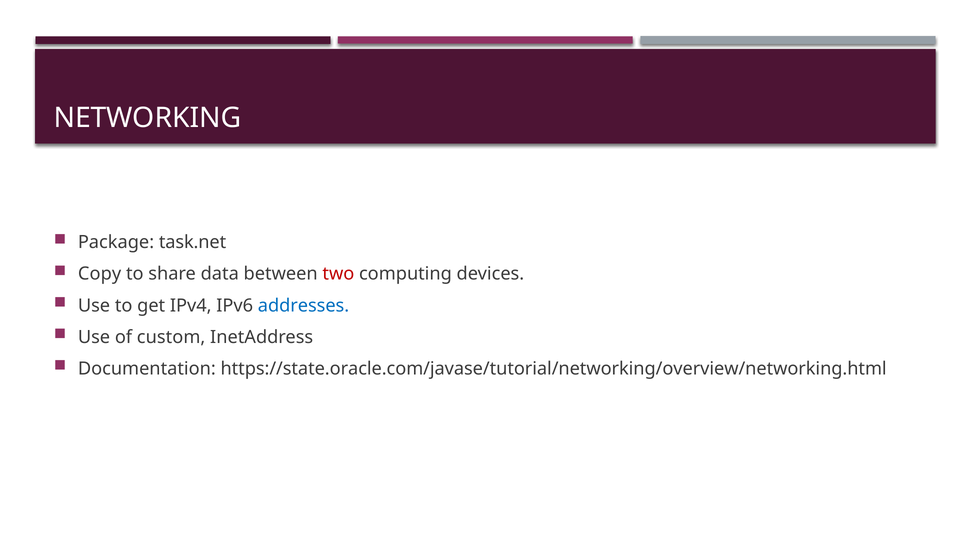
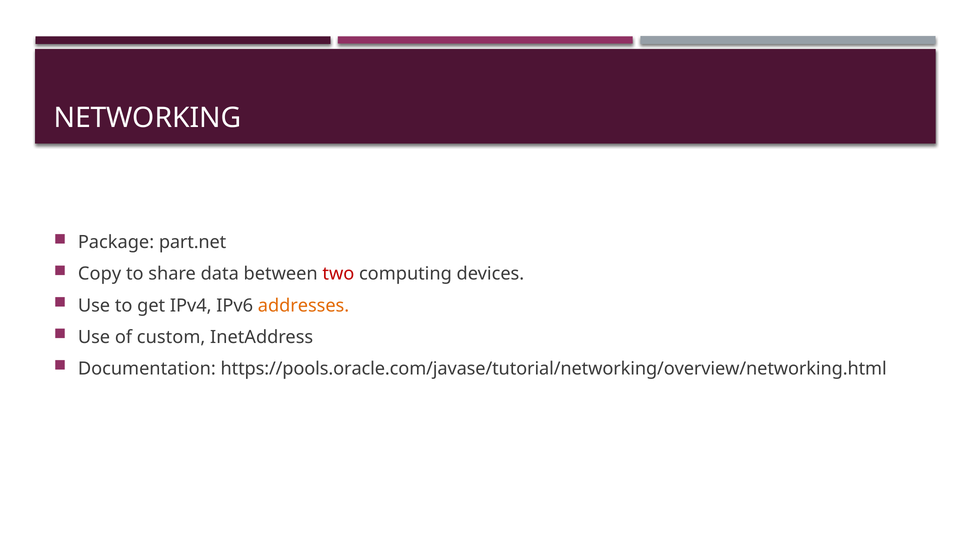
task.net: task.net -> part.net
addresses colour: blue -> orange
https://state.oracle.com/javase/tutorial/networking/overview/networking.html: https://state.oracle.com/javase/tutorial/networking/overview/networking.html -> https://pools.oracle.com/javase/tutorial/networking/overview/networking.html
